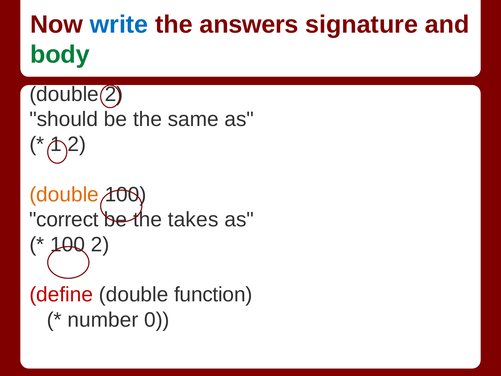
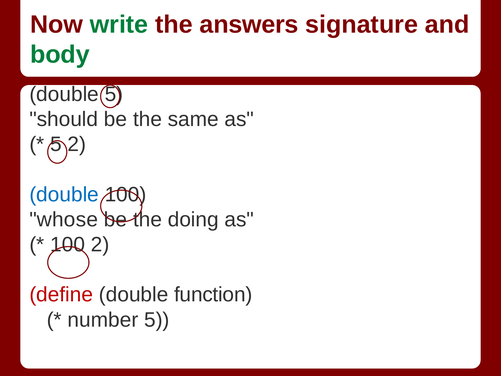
write colour: blue -> green
double 2: 2 -> 5
1 at (56, 144): 1 -> 5
double at (64, 194) colour: orange -> blue
correct: correct -> whose
takes: takes -> doing
number 0: 0 -> 5
